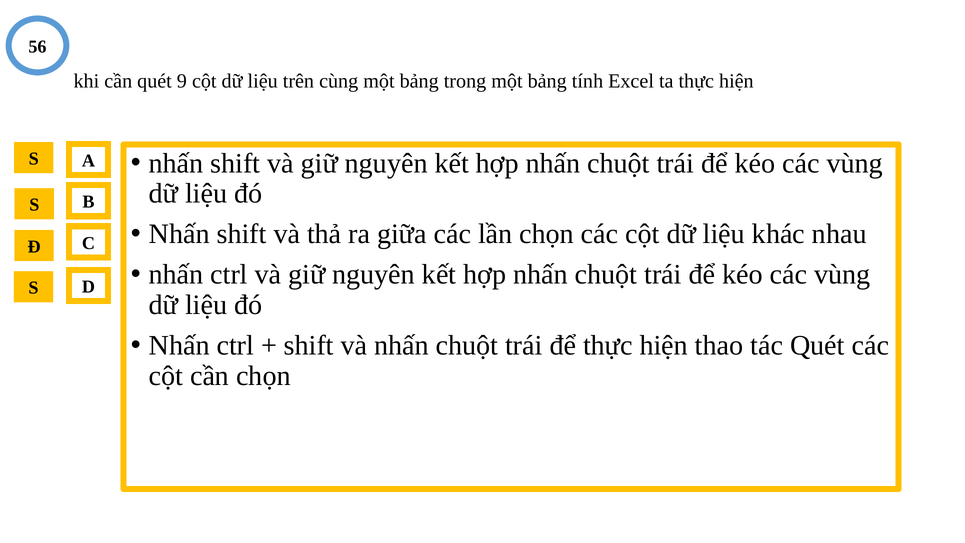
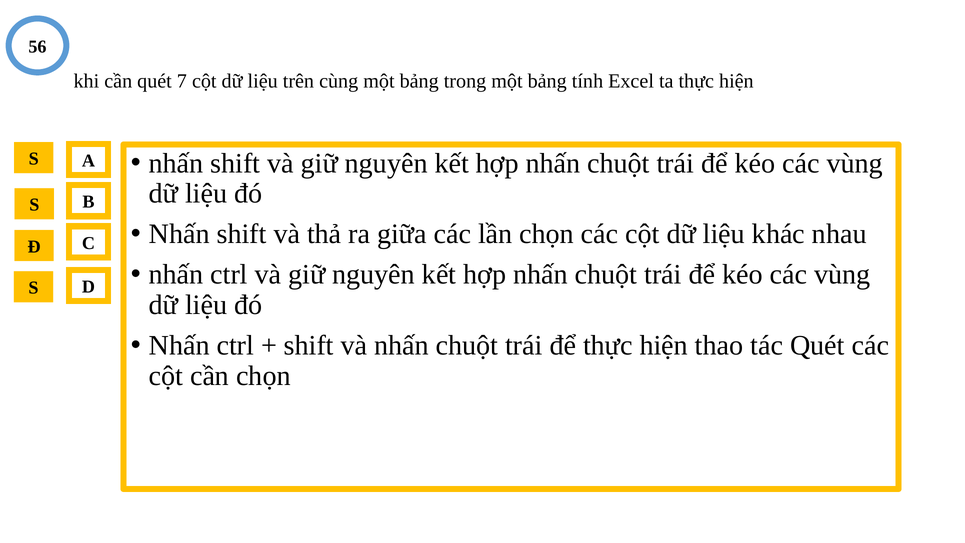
9: 9 -> 7
